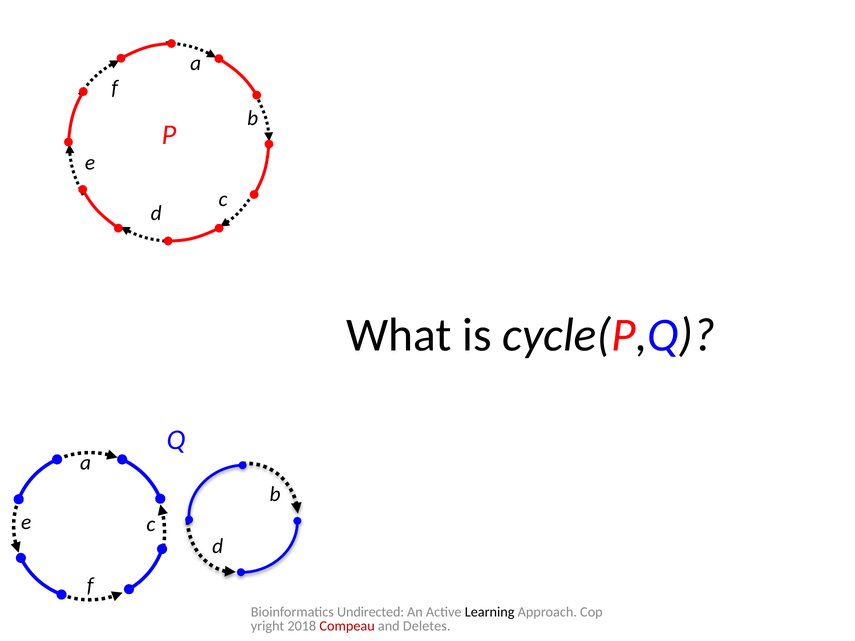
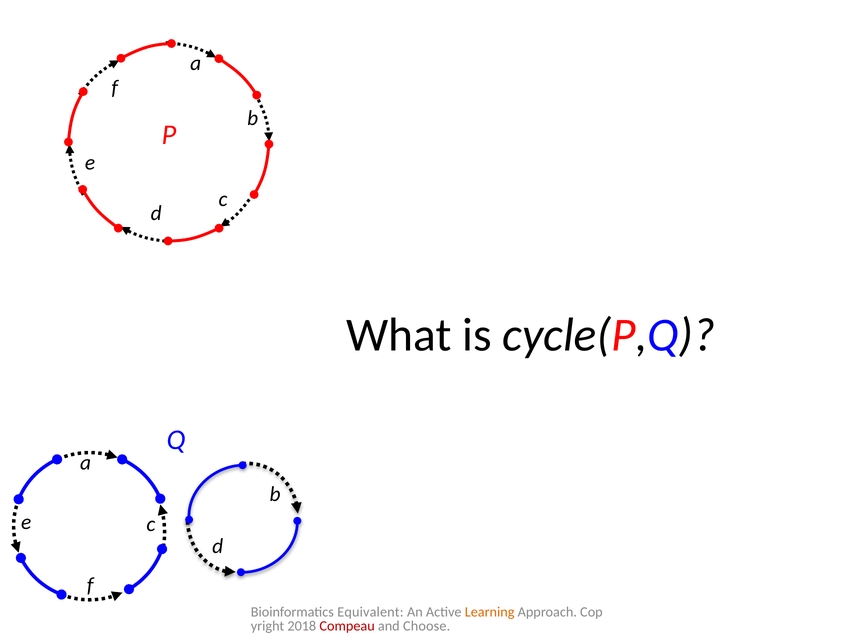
Undirected: Undirected -> Equivalent
Learning colour: black -> orange
Deletes: Deletes -> Choose
